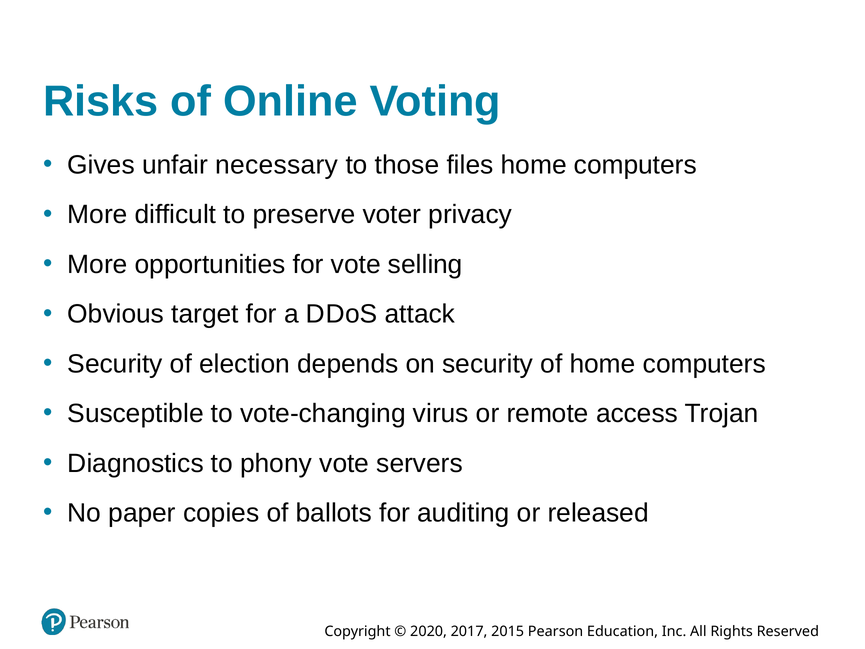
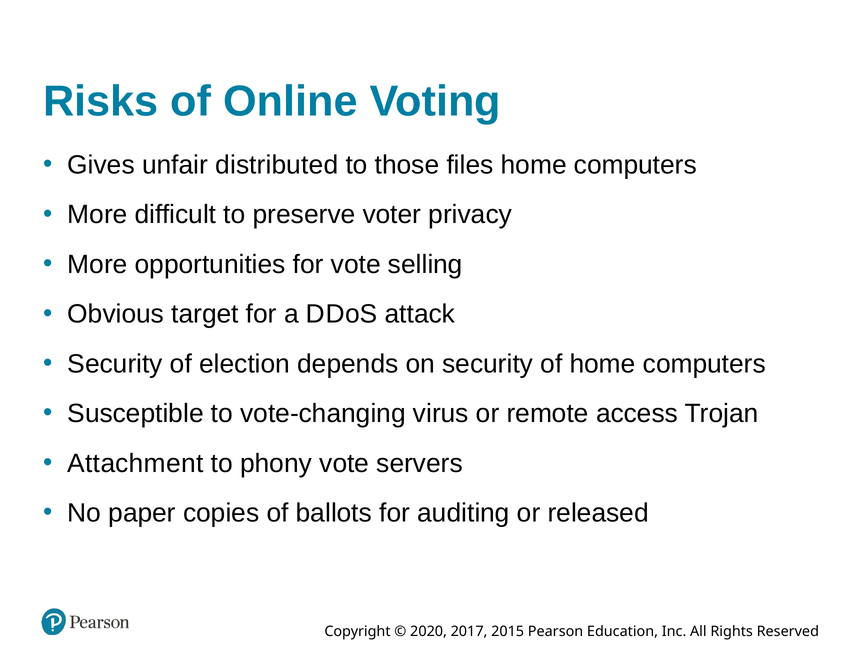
necessary: necessary -> distributed
Diagnostics: Diagnostics -> Attachment
